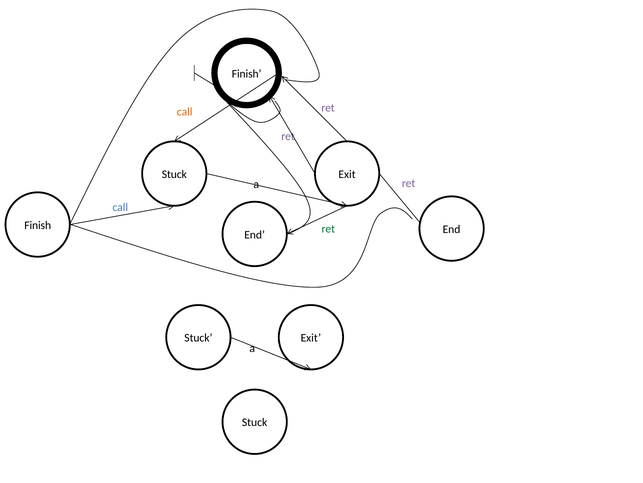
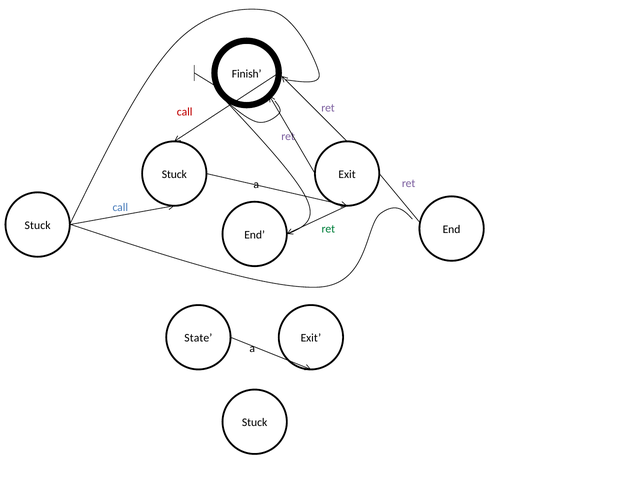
call at (185, 112) colour: orange -> red
Finish at (38, 225): Finish -> Stuck
Stuck at (198, 338): Stuck -> State
